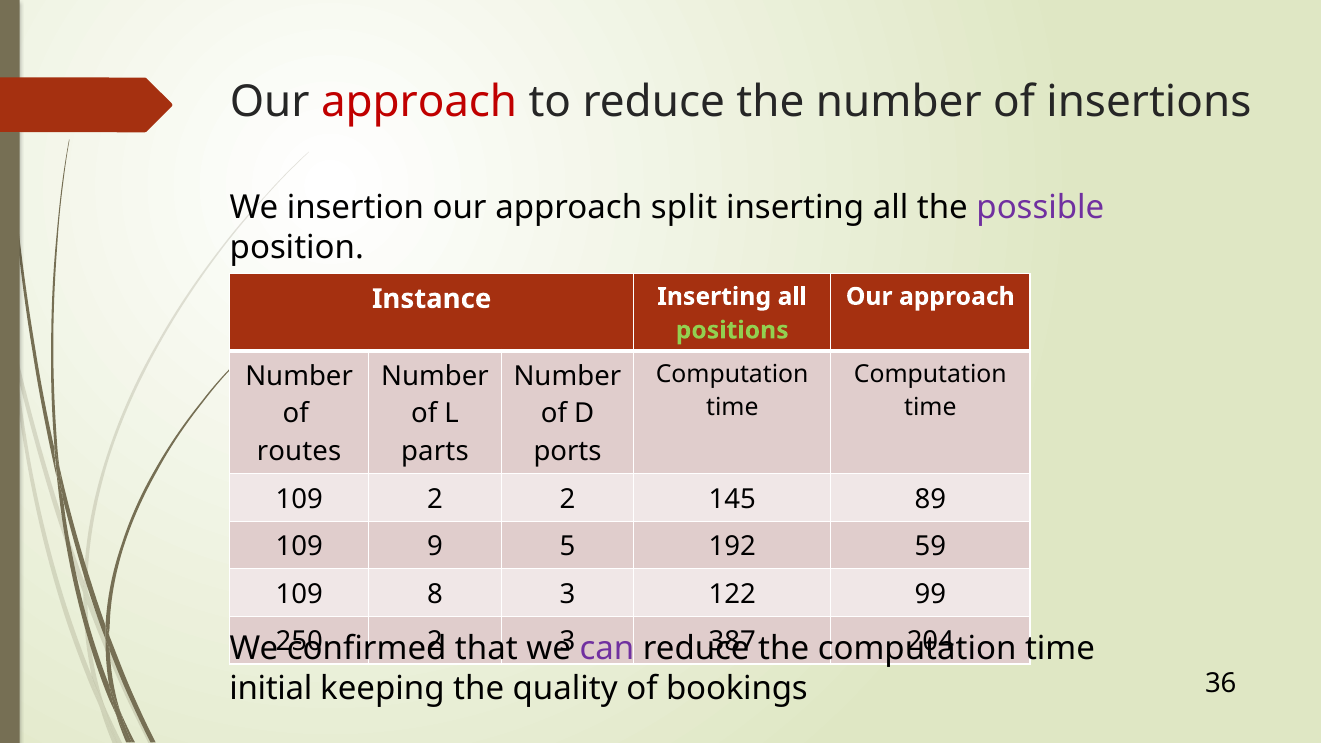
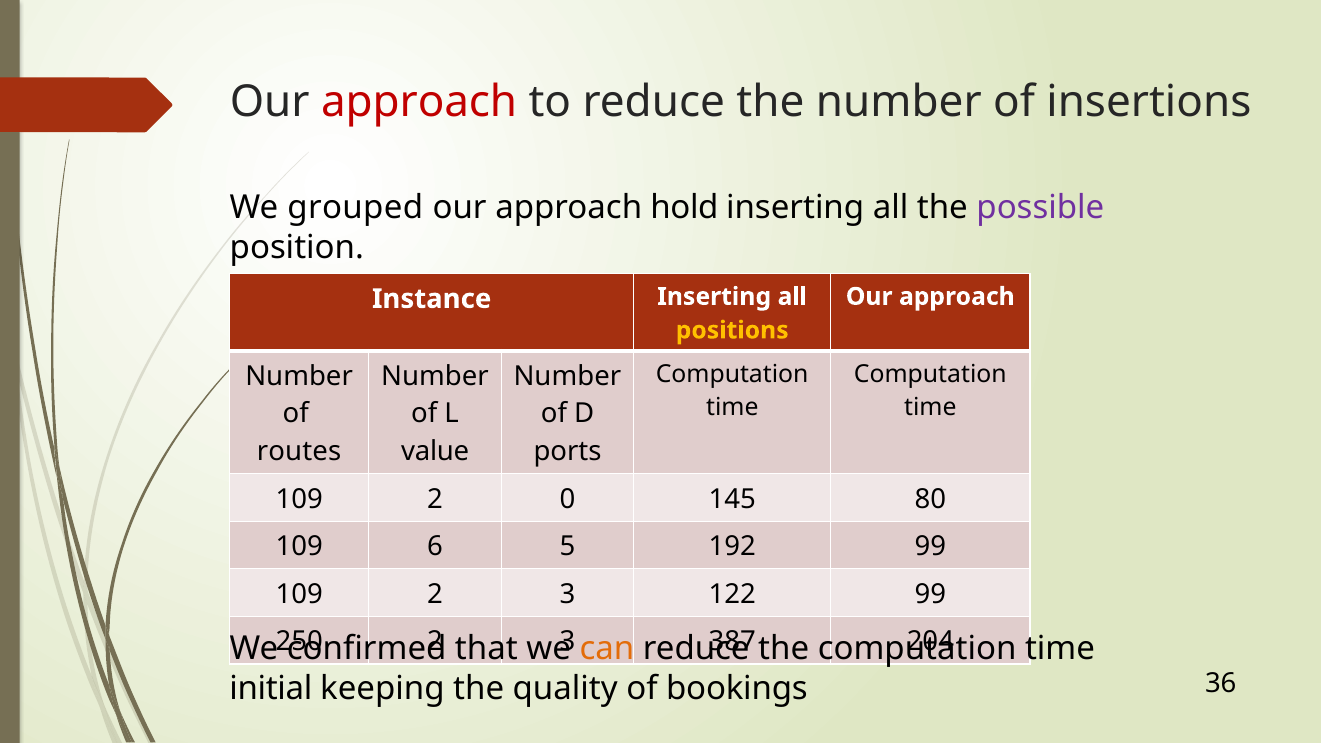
insertion: insertion -> grouped
split: split -> hold
positions colour: light green -> yellow
parts: parts -> value
2 2: 2 -> 0
89: 89 -> 80
9: 9 -> 6
192 59: 59 -> 99
8 at (435, 594): 8 -> 2
can colour: purple -> orange
